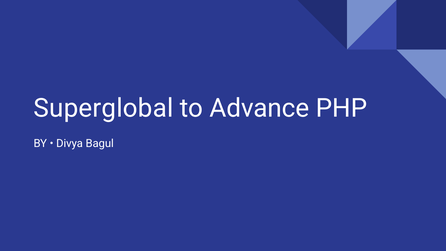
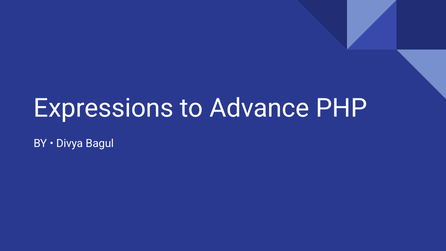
Superglobal: Superglobal -> Expressions
